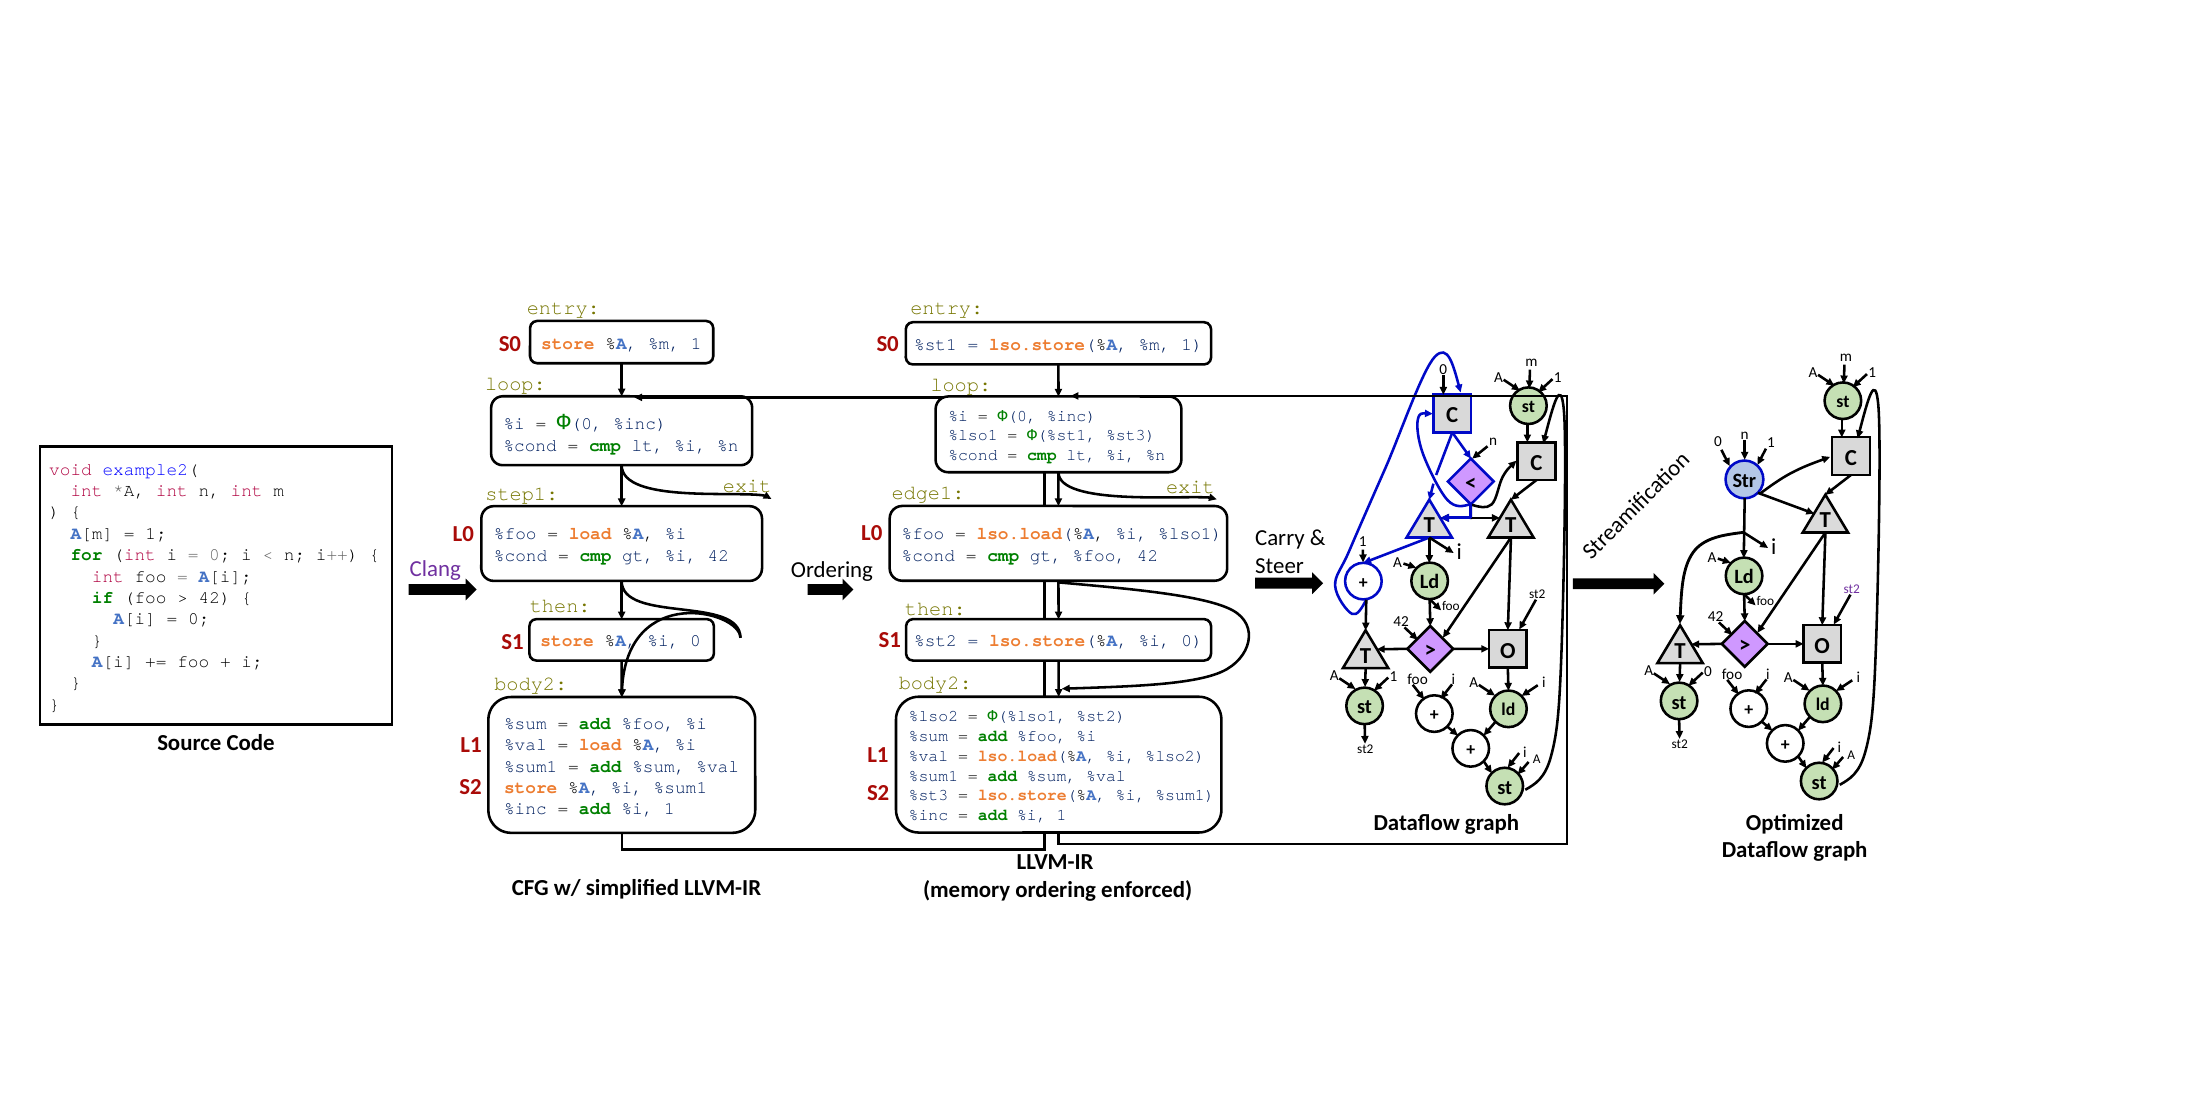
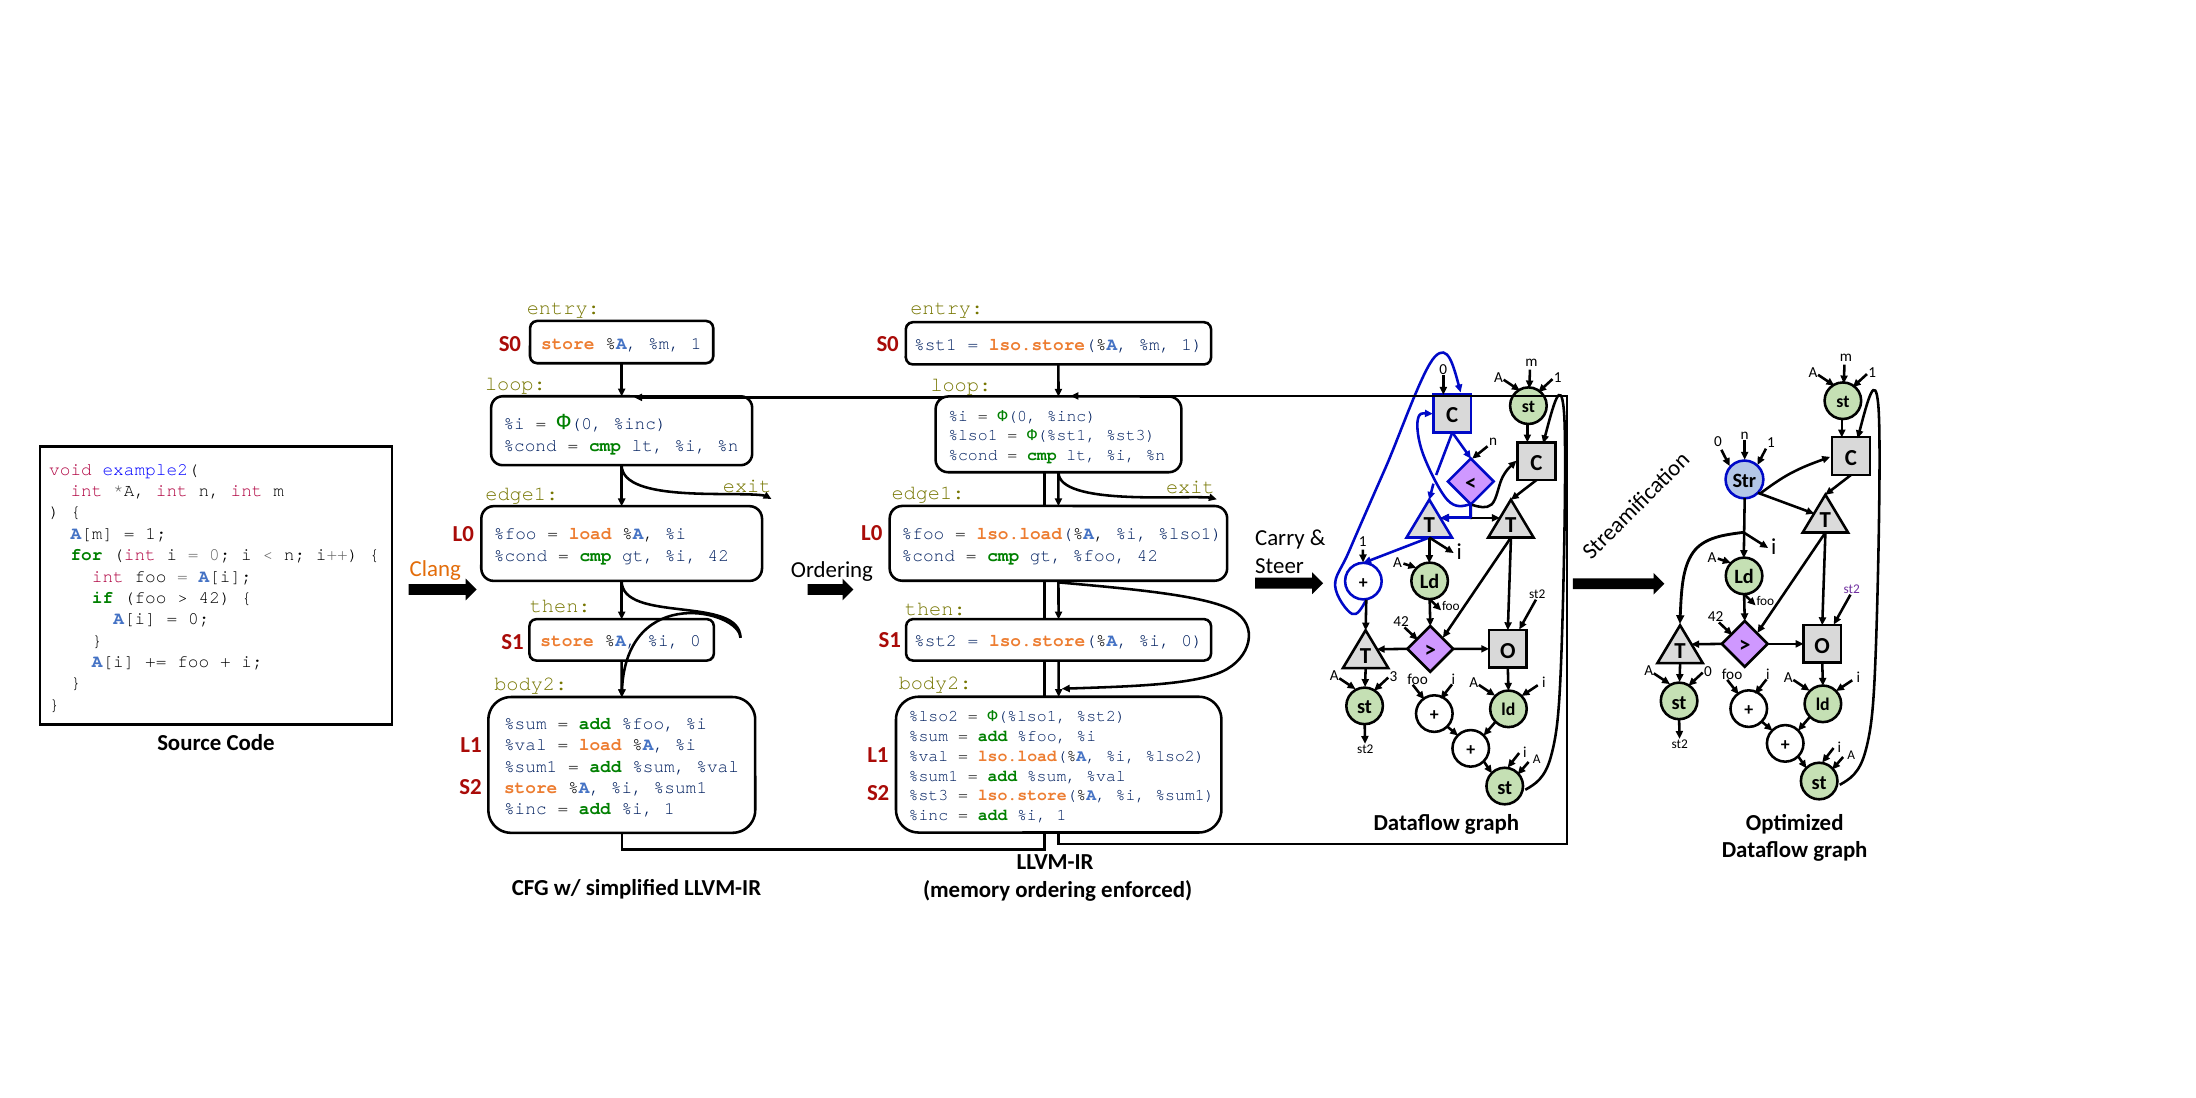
step1 at (522, 494): step1 -> edge1
Clang colour: purple -> orange
1 at (1394, 676): 1 -> 3
